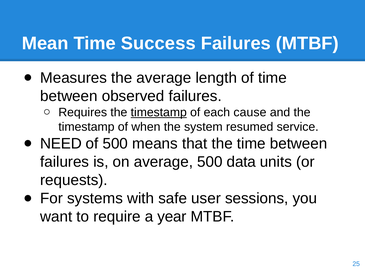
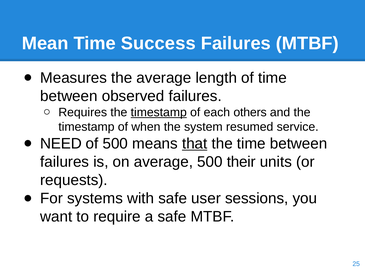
cause: cause -> others
that underline: none -> present
data: data -> their
a year: year -> safe
